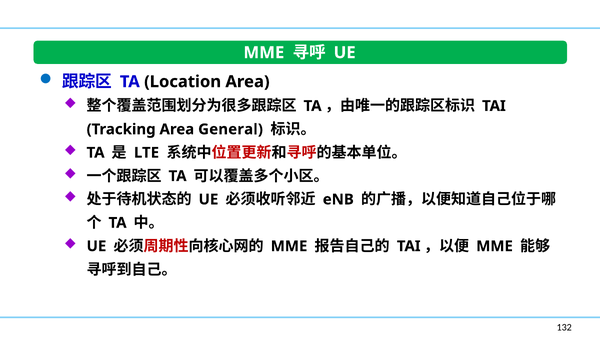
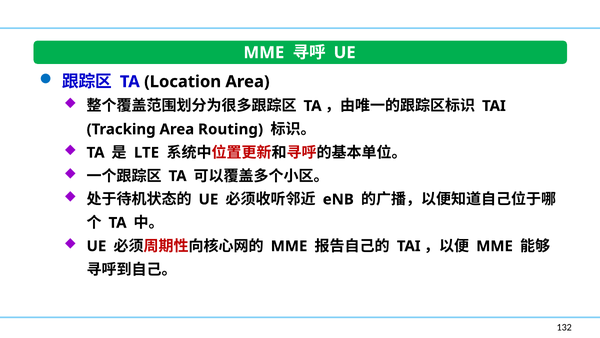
General: General -> Routing
